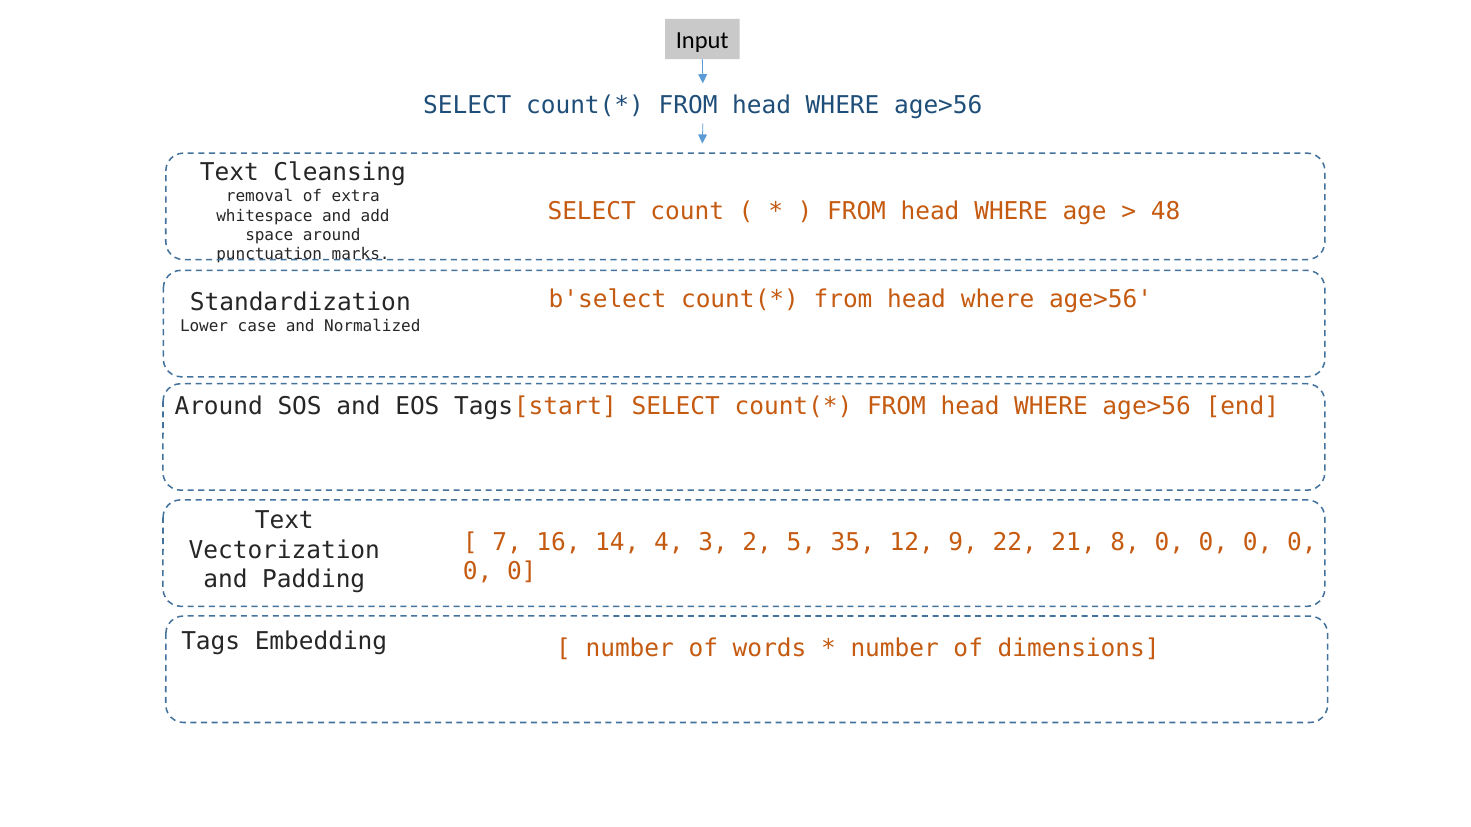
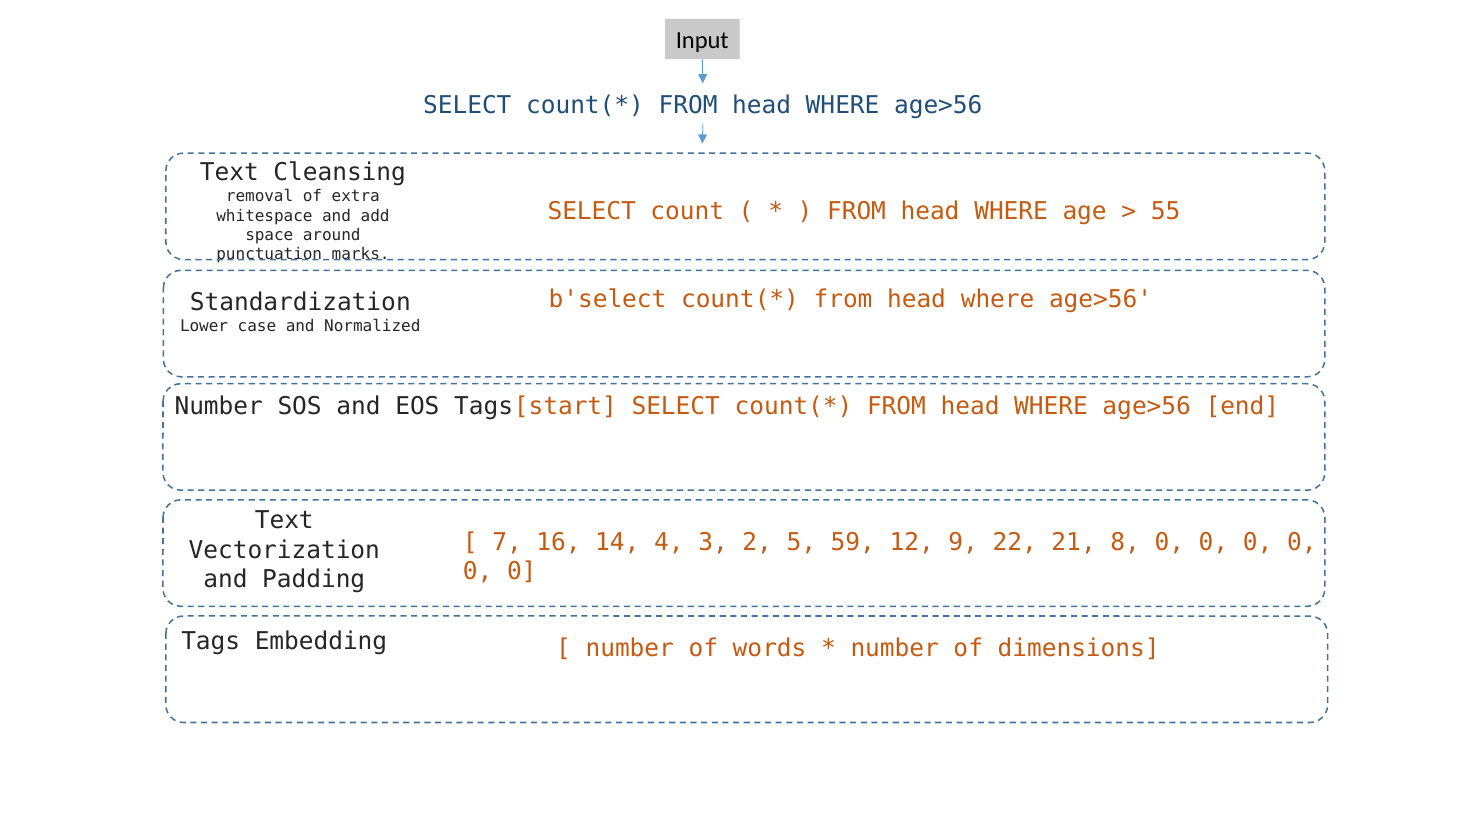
48: 48 -> 55
Around at (219, 407): Around -> Number
35: 35 -> 59
